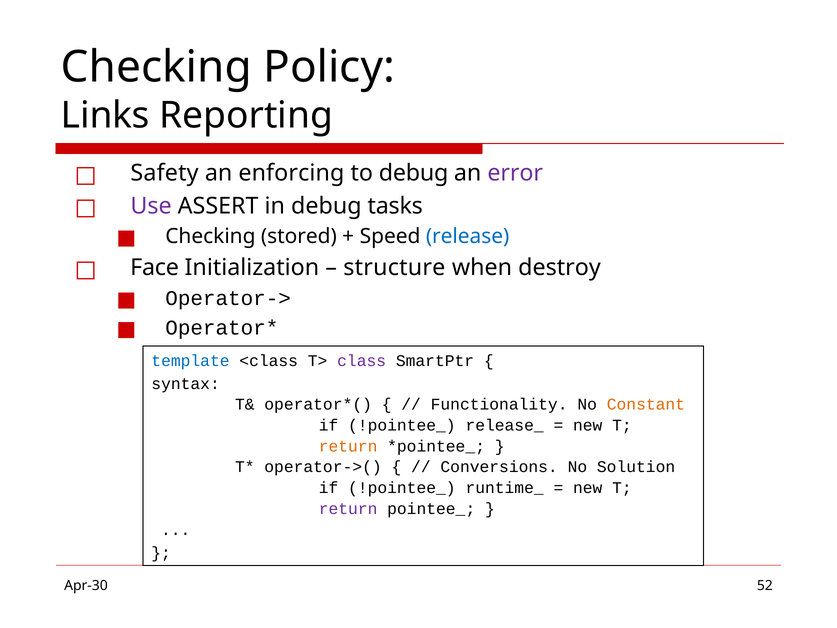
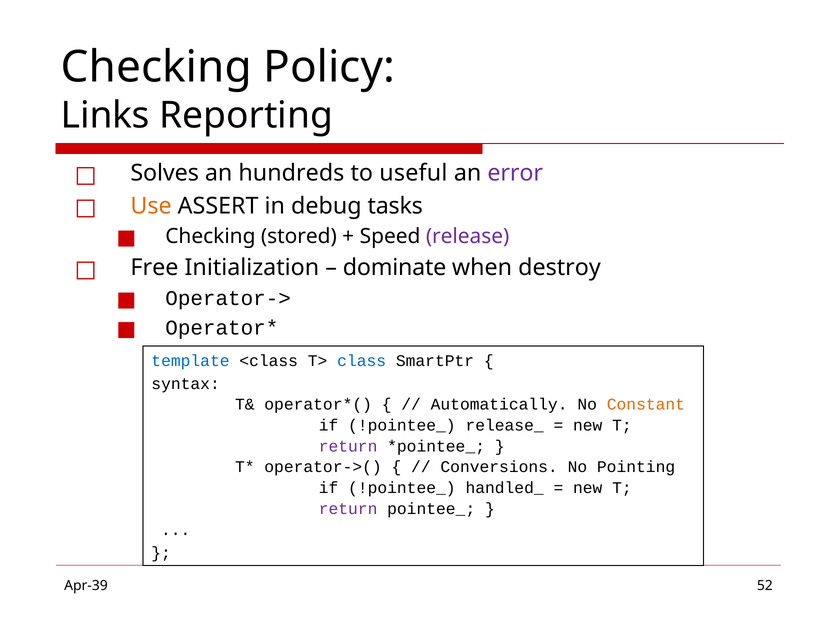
Safety: Safety -> Solves
enforcing: enforcing -> hundreds
to debug: debug -> useful
Use colour: purple -> orange
release colour: blue -> purple
Face: Face -> Free
structure: structure -> dominate
class colour: purple -> blue
Functionality: Functionality -> Automatically
return at (348, 446) colour: orange -> purple
Solution: Solution -> Pointing
runtime_: runtime_ -> handled_
Apr-30: Apr-30 -> Apr-39
